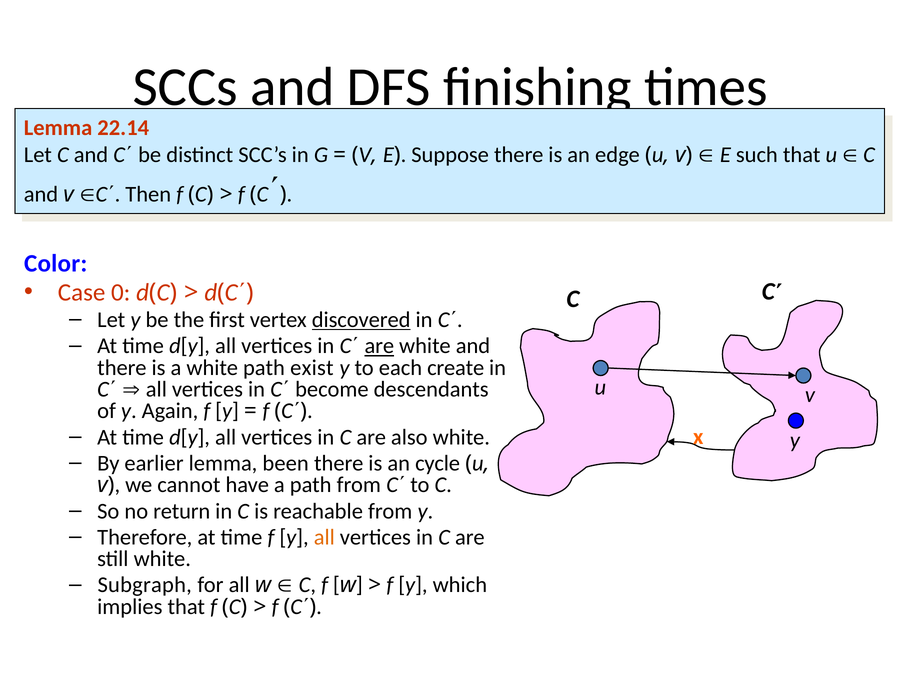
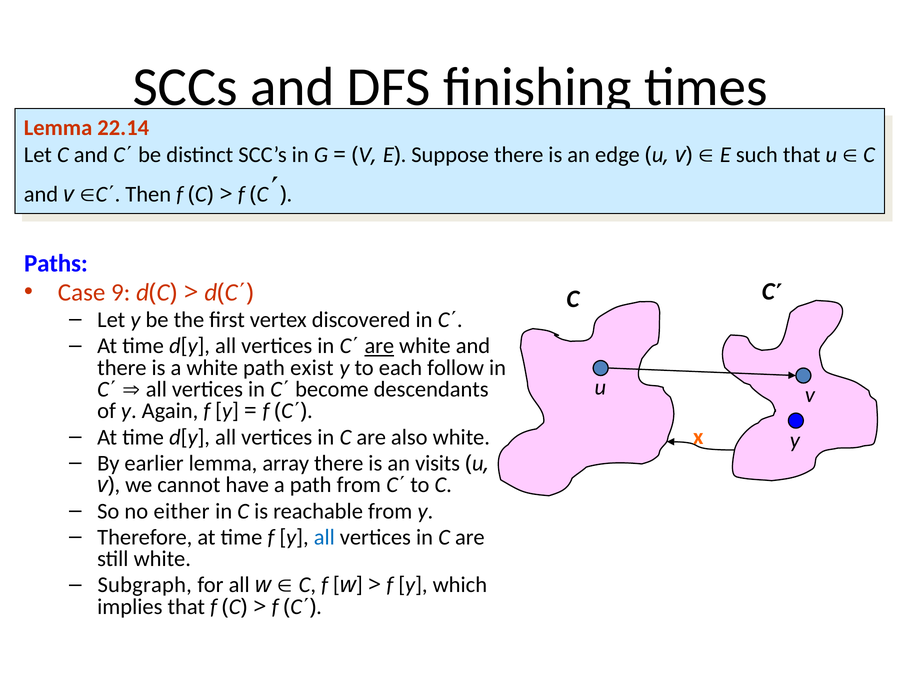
Color: Color -> Paths
0: 0 -> 9
discovered underline: present -> none
create: create -> follow
been: been -> array
cycle: cycle -> visits
return: return -> either
all at (324, 537) colour: orange -> blue
